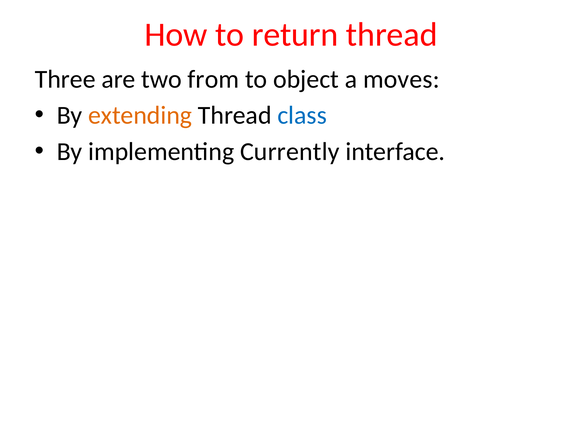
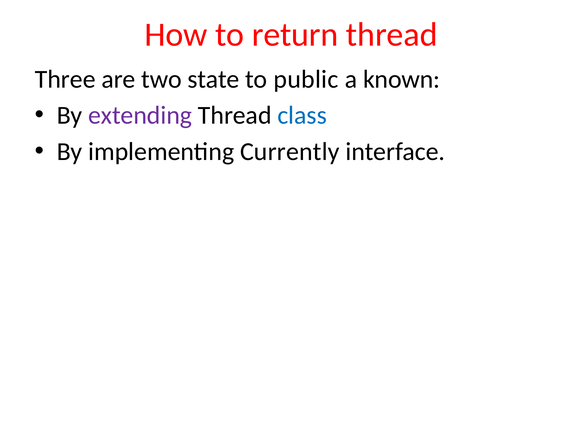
from: from -> state
object: object -> public
moves: moves -> known
extending colour: orange -> purple
